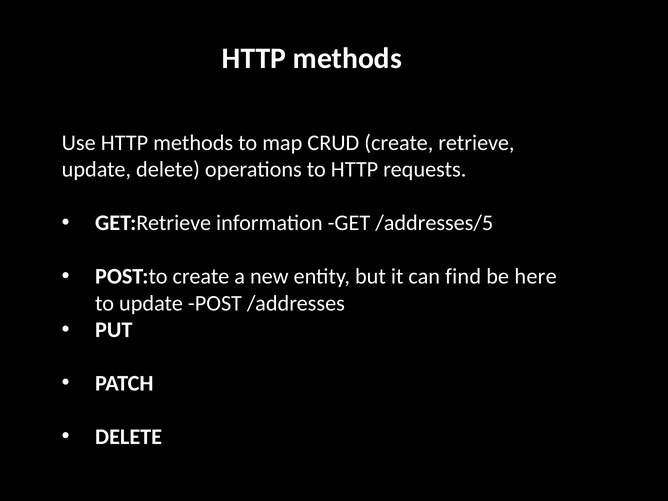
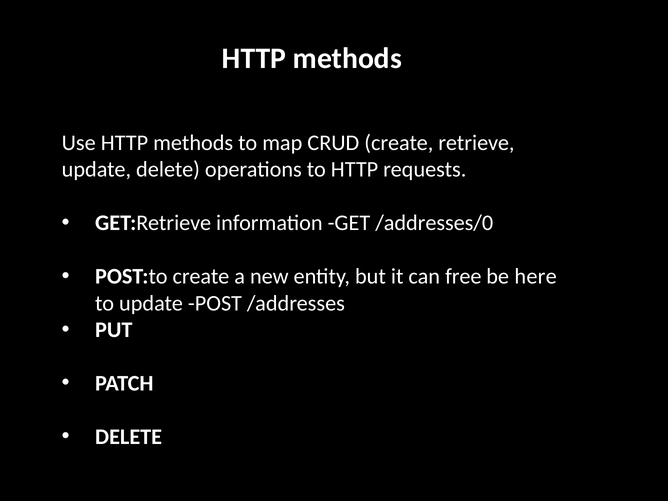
/addresses/5: /addresses/5 -> /addresses/0
find: find -> free
